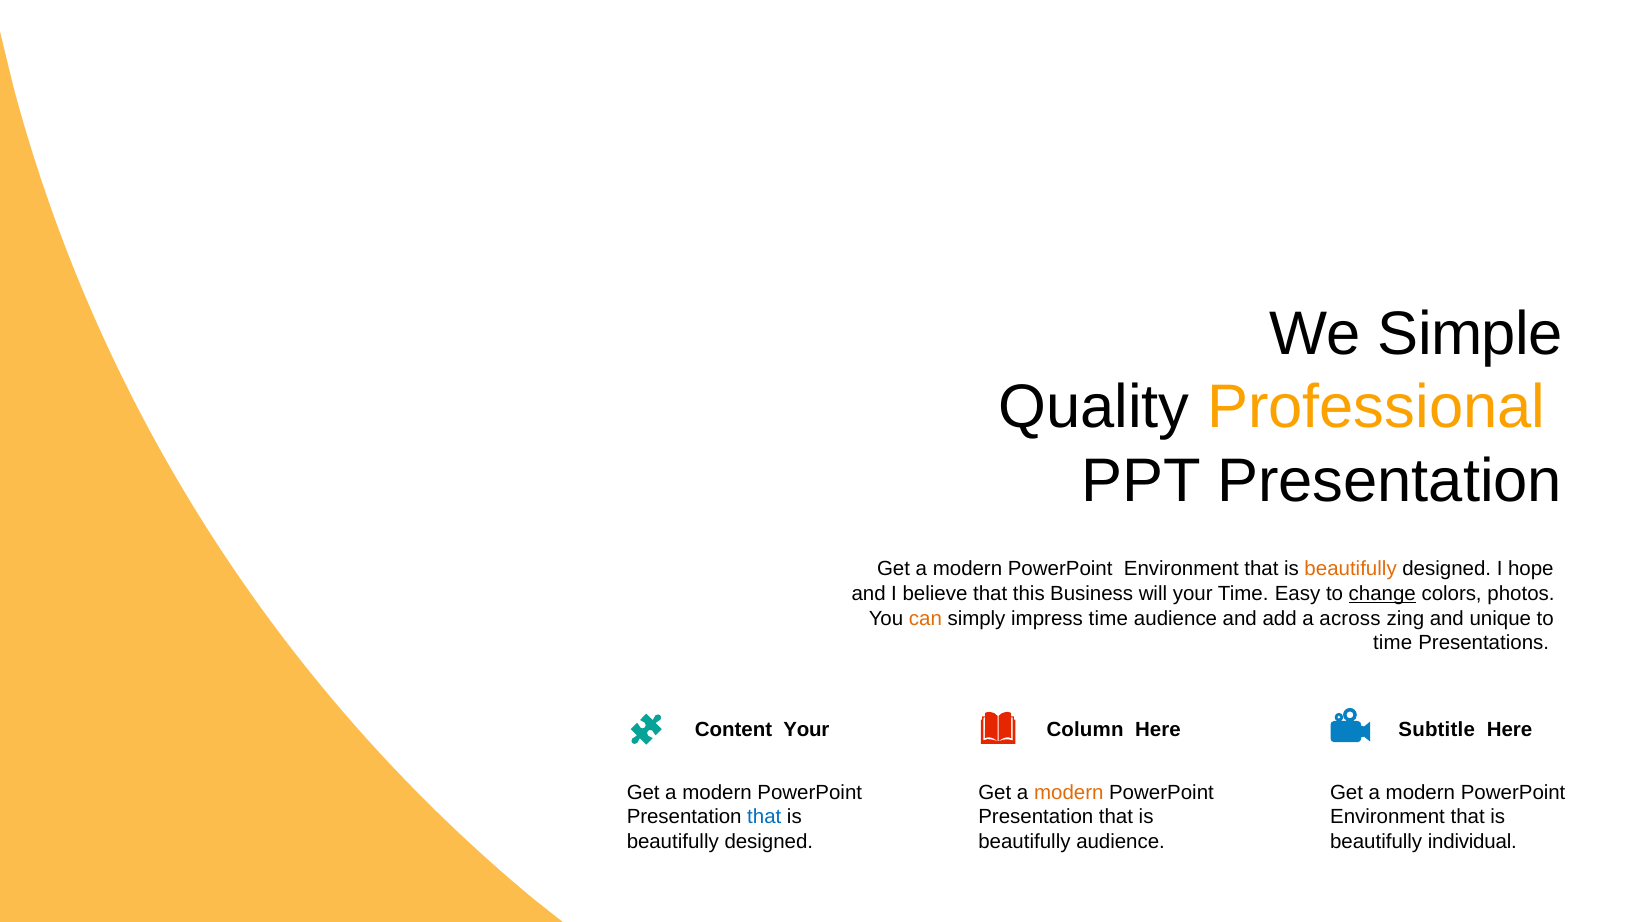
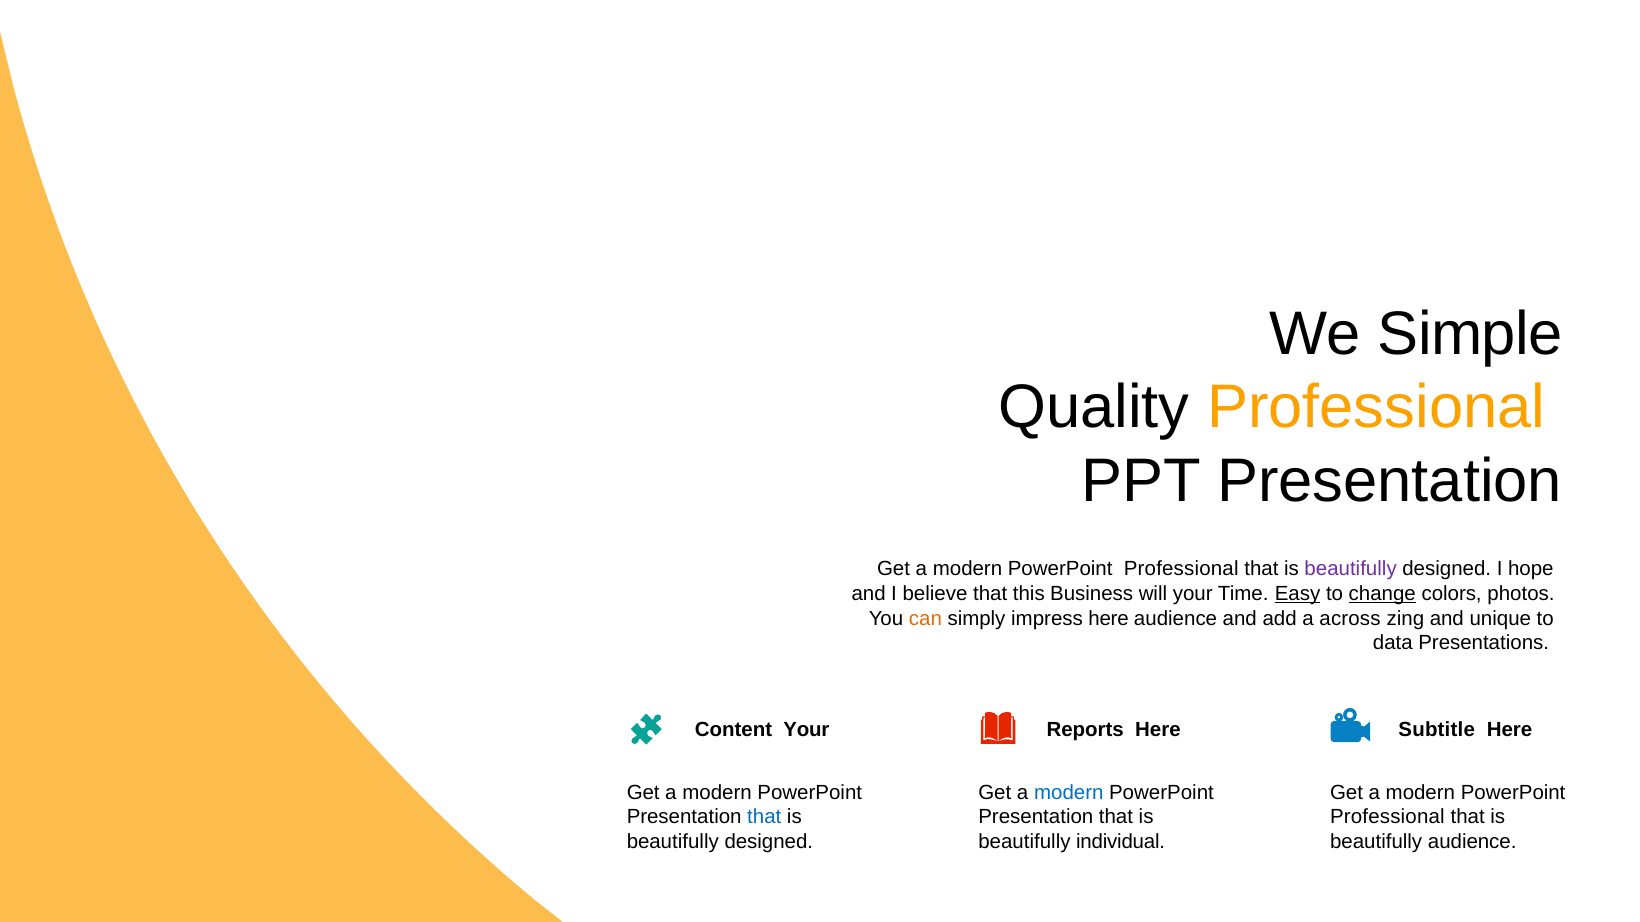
Environment at (1181, 569): Environment -> Professional
beautifully at (1351, 569) colour: orange -> purple
Easy underline: none -> present
impress time: time -> here
time at (1393, 643): time -> data
Column: Column -> Reports
modern at (1069, 793) colour: orange -> blue
Environment at (1387, 817): Environment -> Professional
beautifully audience: audience -> individual
beautifully individual: individual -> audience
